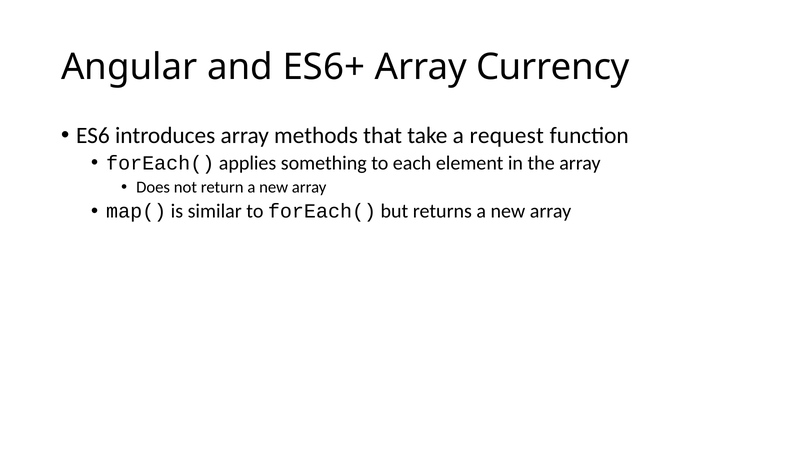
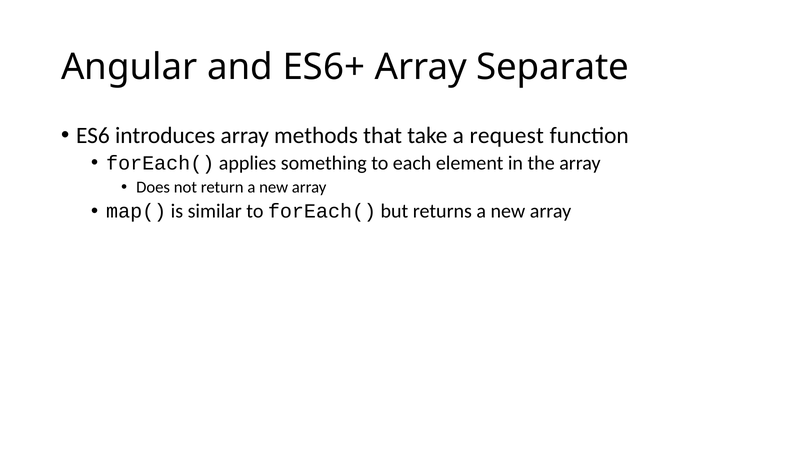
Currency: Currency -> Separate
